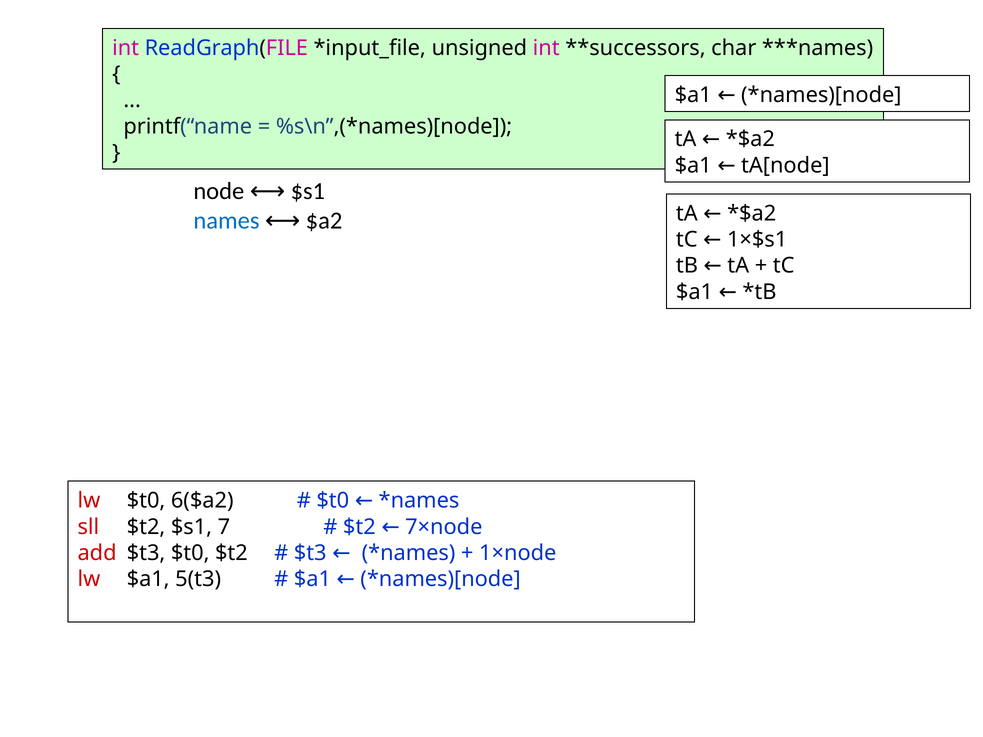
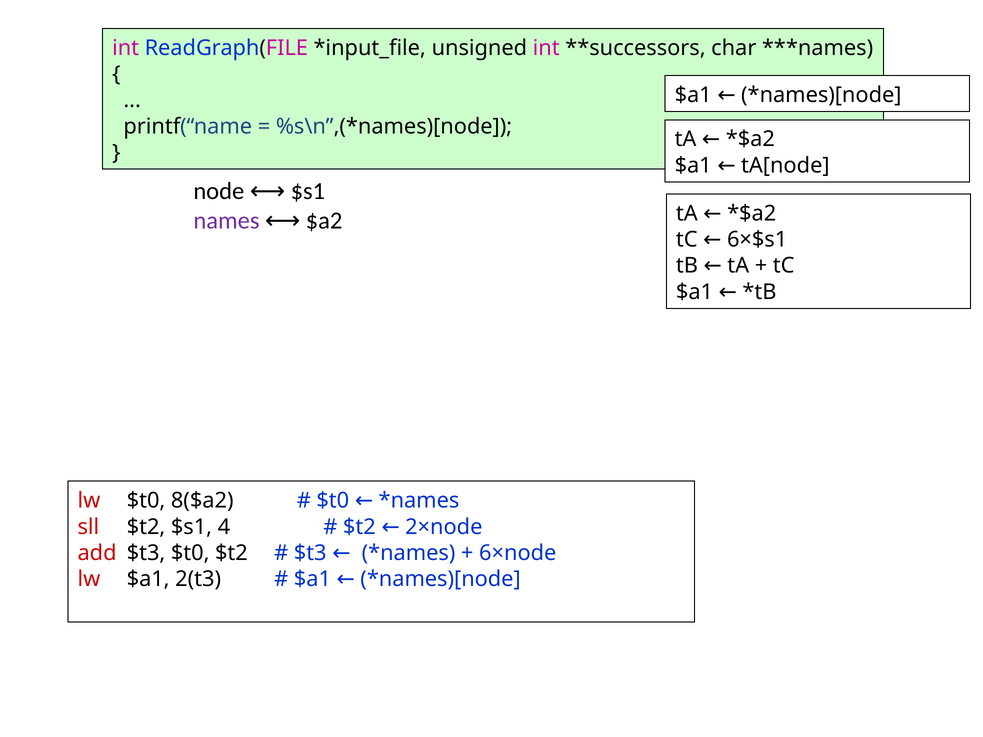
names colour: blue -> purple
1×$s1: 1×$s1 -> 6×$s1
6($a2: 6($a2 -> 8($a2
7: 7 -> 4
7×node: 7×node -> 2×node
1×node: 1×node -> 6×node
5(t3: 5(t3 -> 2(t3
